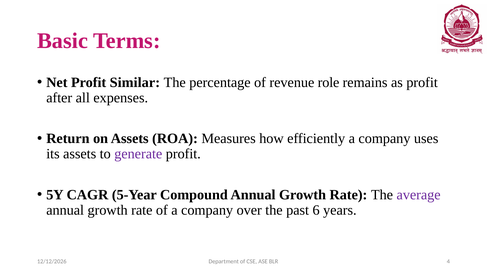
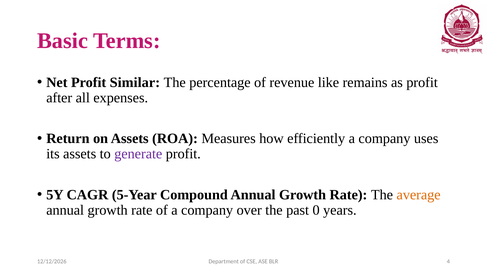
role: role -> like
average colour: purple -> orange
6: 6 -> 0
